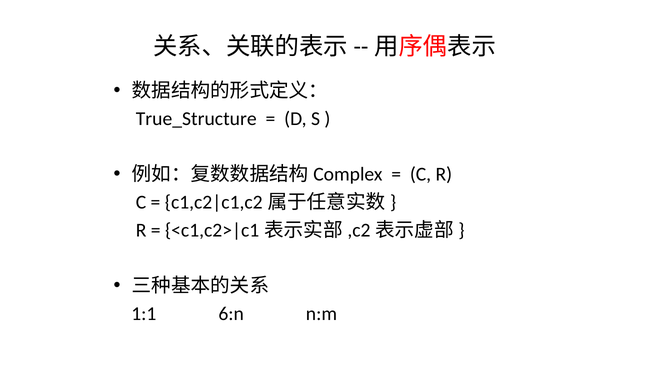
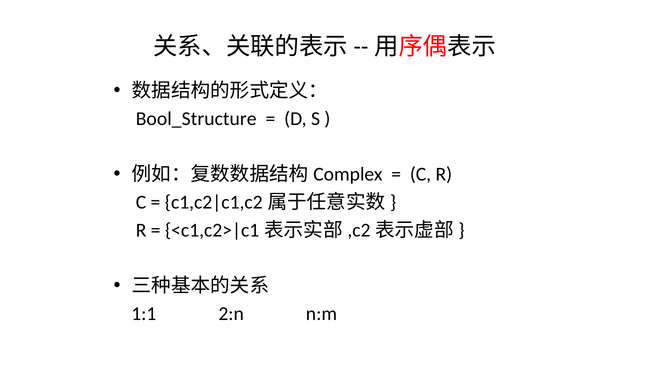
True_Structure: True_Structure -> Bool_Structure
6:n: 6:n -> 2:n
